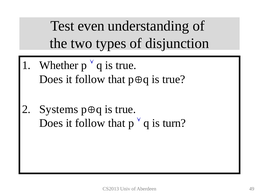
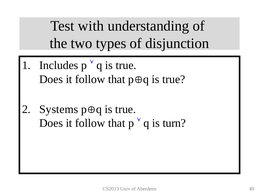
even: even -> with
Whether: Whether -> Includes
